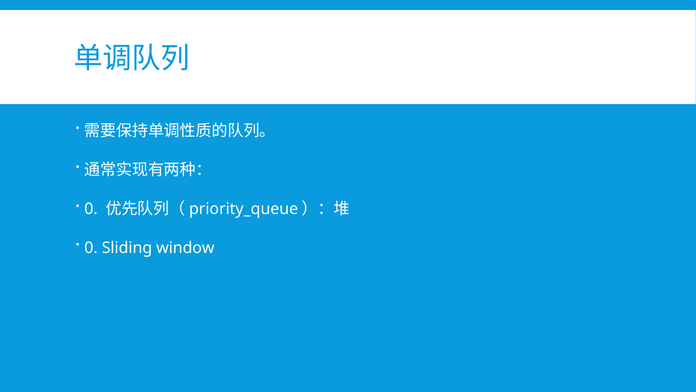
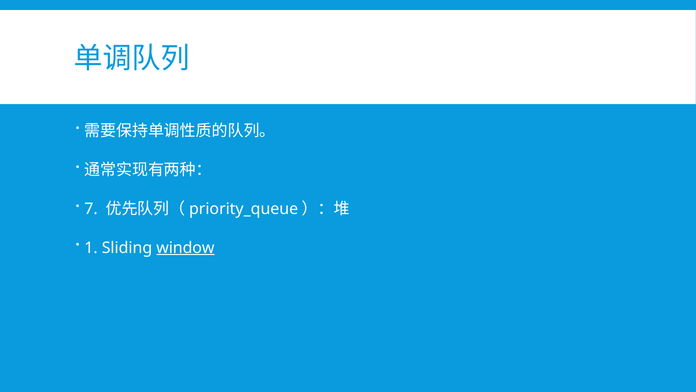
0 at (91, 209): 0 -> 7
0 at (91, 247): 0 -> 1
window underline: none -> present
